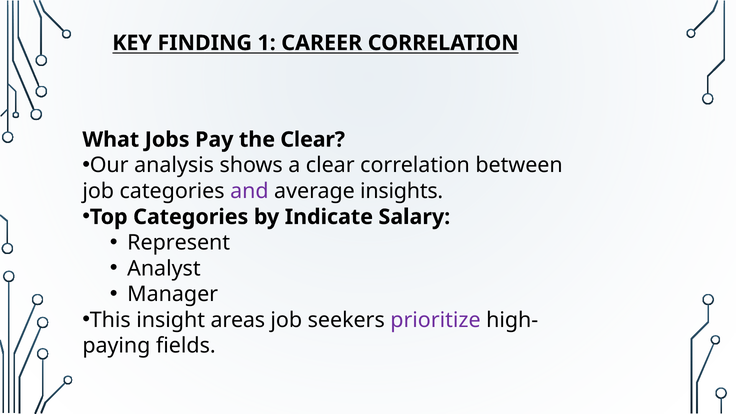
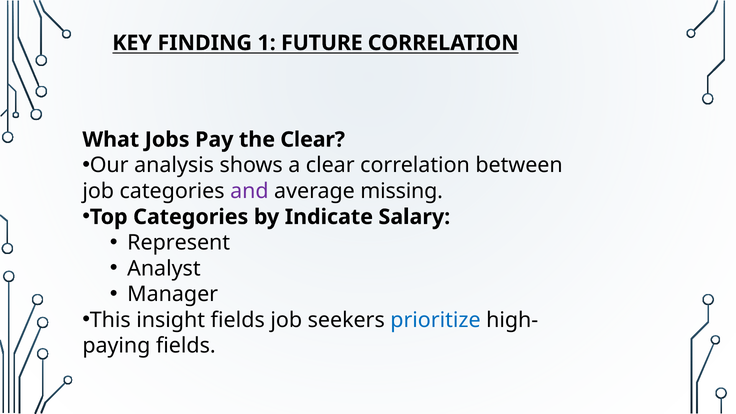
CAREER: CAREER -> FUTURE
insights: insights -> missing
insight areas: areas -> fields
prioritize colour: purple -> blue
